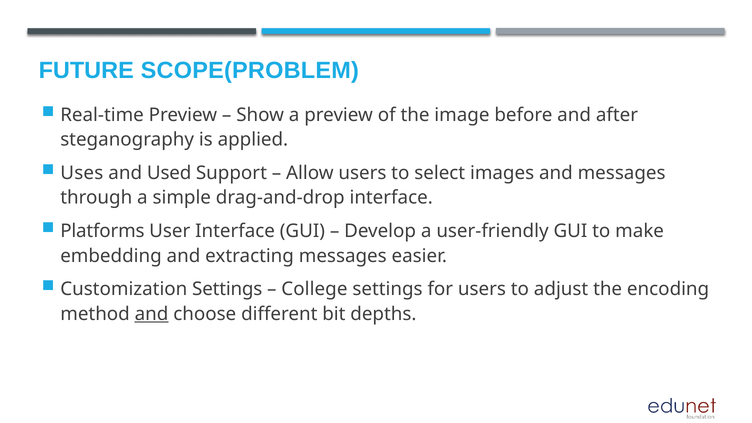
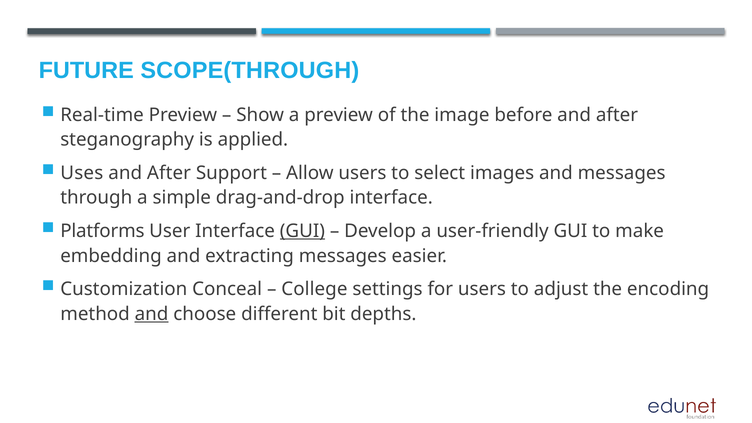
SCOPE(PROBLEM: SCOPE(PROBLEM -> SCOPE(THROUGH
Used at (169, 173): Used -> After
GUI at (302, 231) underline: none -> present
Customization Settings: Settings -> Conceal
